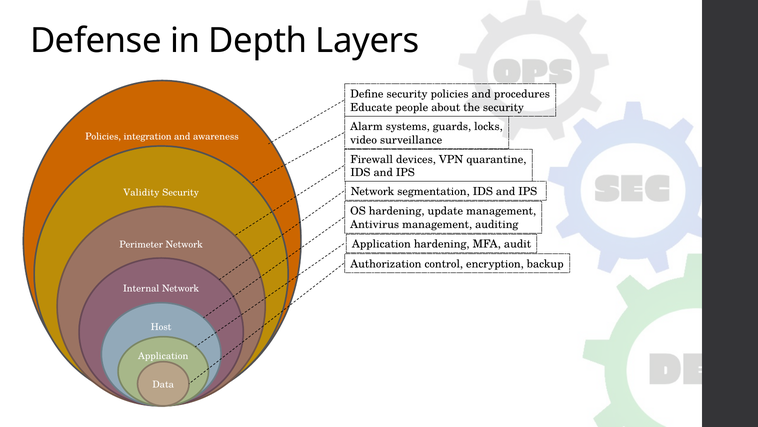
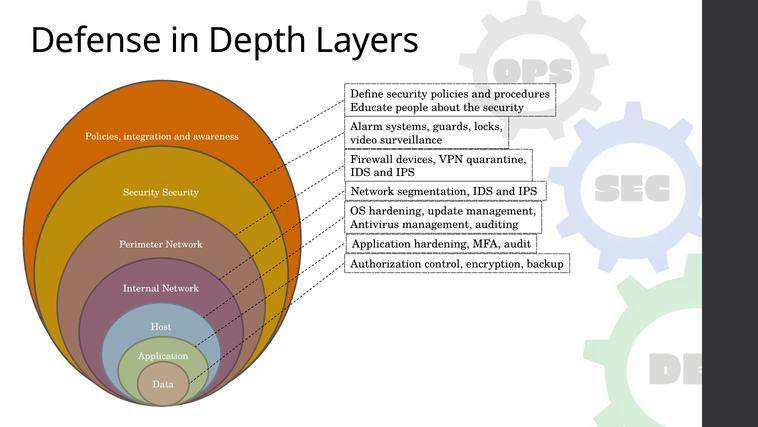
Validity at (141, 192): Validity -> Security
